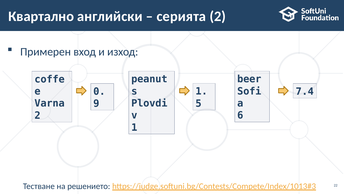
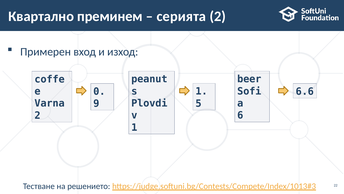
английски: английски -> преминем
7.4: 7.4 -> 6.6
